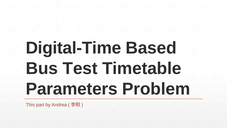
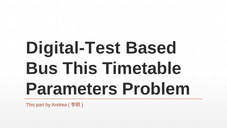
Digital-Time: Digital-Time -> Digital-Test
Bus Test: Test -> This
